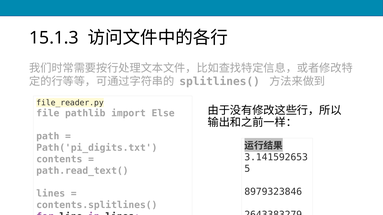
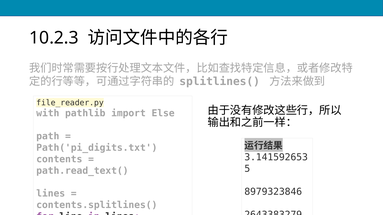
15.1.3: 15.1.3 -> 10.2.3
file: file -> with
